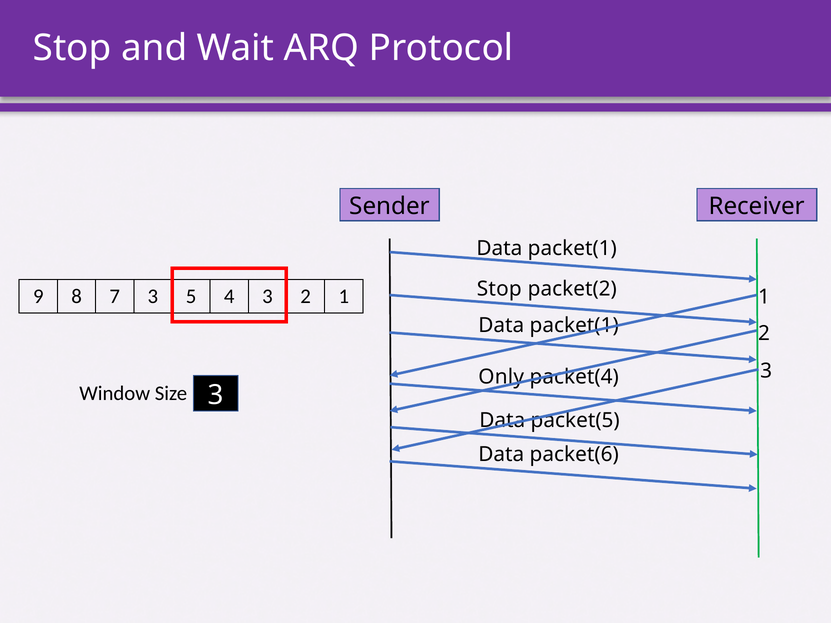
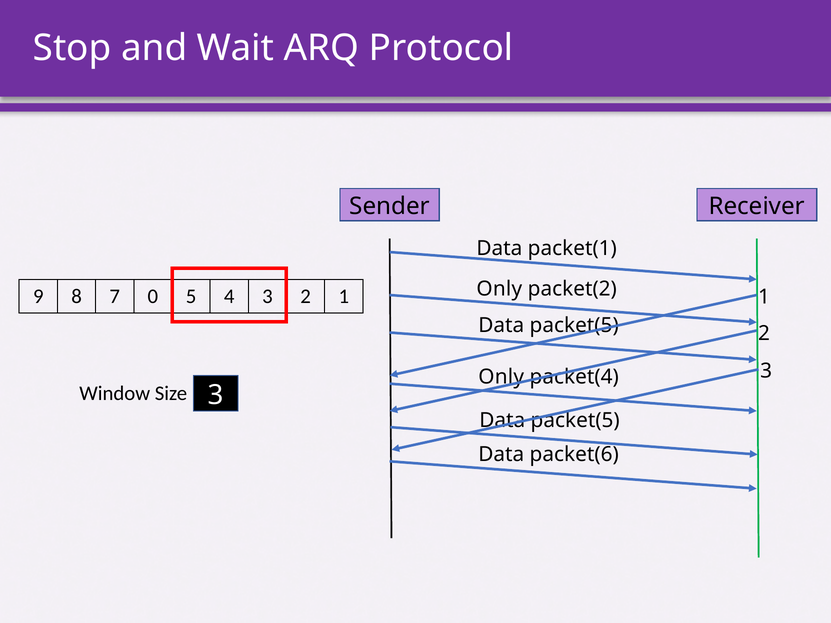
Stop at (499, 289): Stop -> Only
7 3: 3 -> 0
packet(1 at (574, 326): packet(1 -> packet(5
